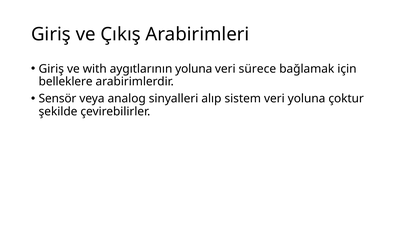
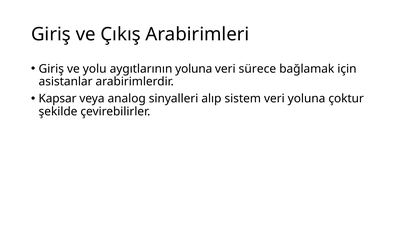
with: with -> yolu
belleklere: belleklere -> asistanlar
Sensör: Sensör -> Kapsar
